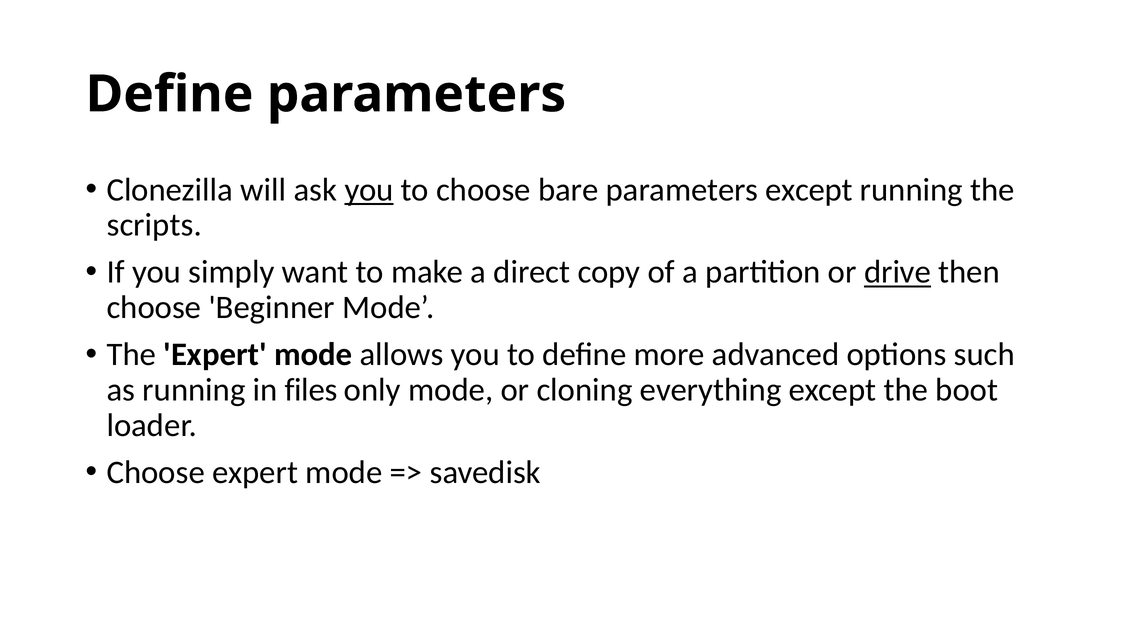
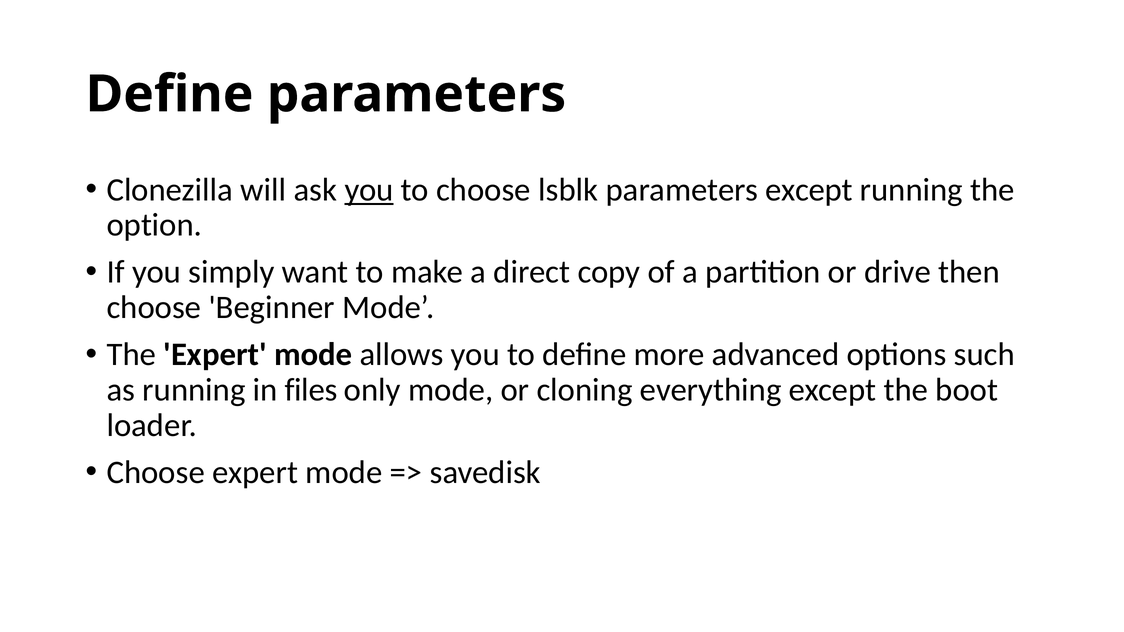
bare: bare -> lsblk
scripts: scripts -> option
drive underline: present -> none
